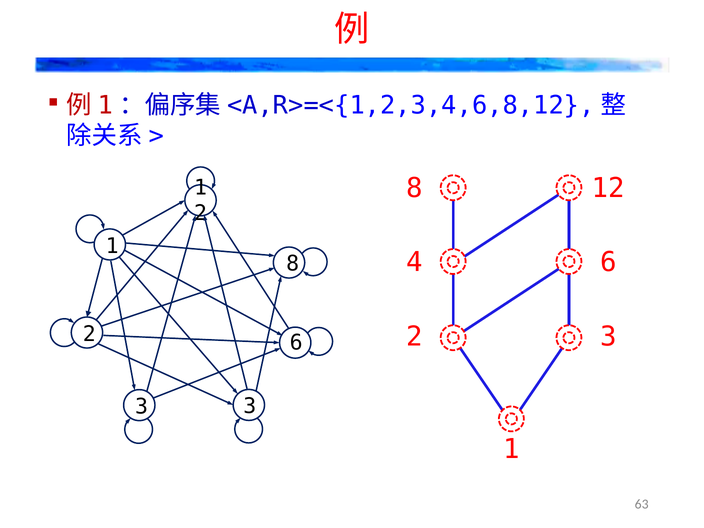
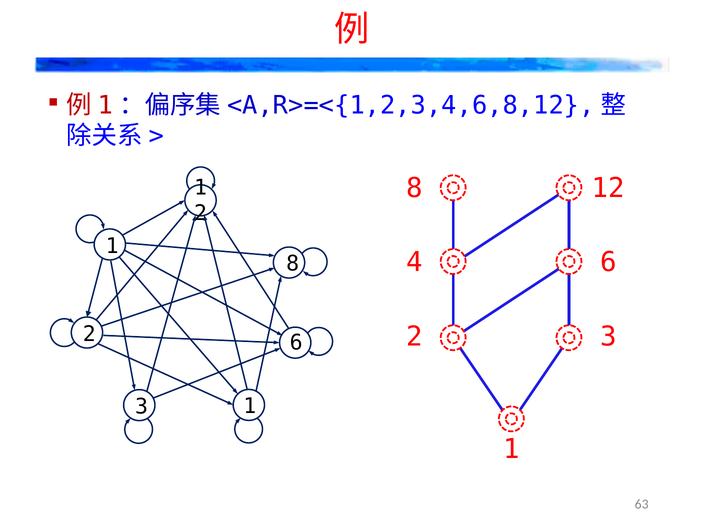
3 3: 3 -> 1
